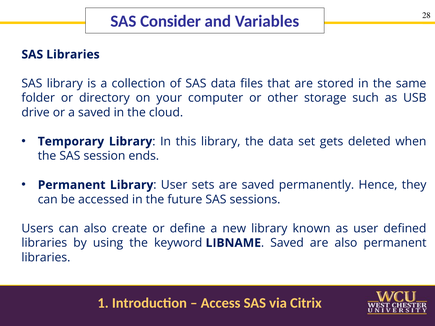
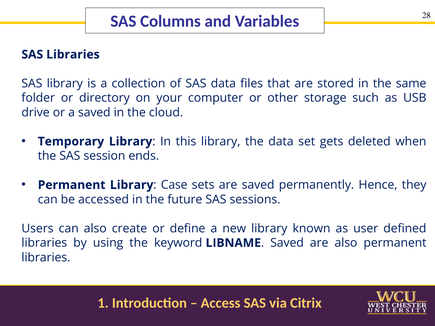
Consider: Consider -> Columns
Library User: User -> Case
